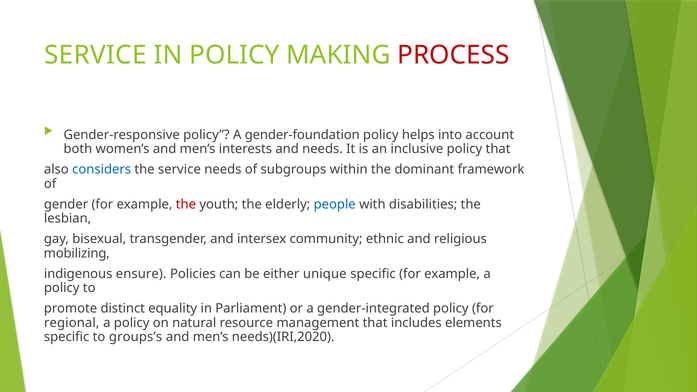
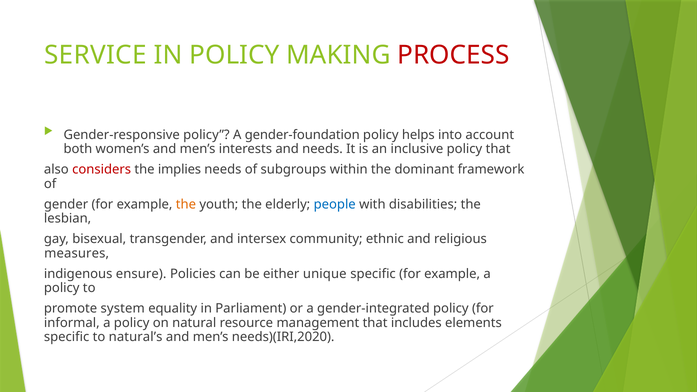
considers colour: blue -> red
the service: service -> implies
the at (186, 204) colour: red -> orange
mobilizing: mobilizing -> measures
distinct: distinct -> system
regional: regional -> informal
groups’s: groups’s -> natural’s
